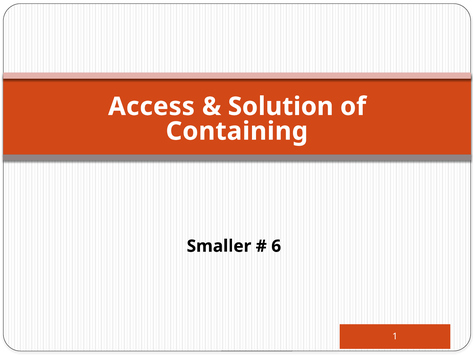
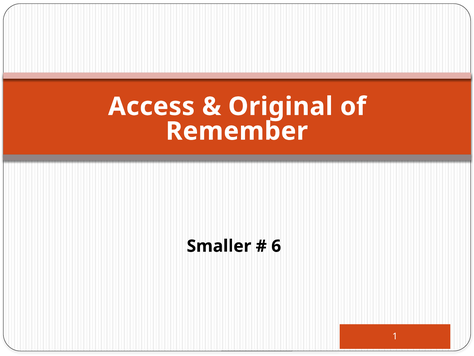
Solution: Solution -> Original
Containing: Containing -> Remember
